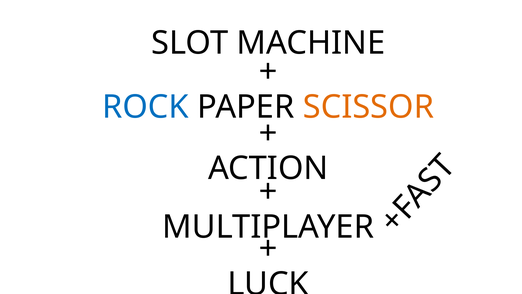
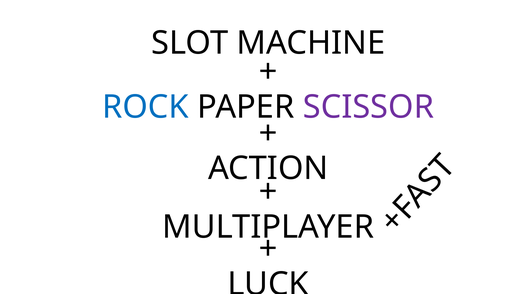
SCISSOR colour: orange -> purple
